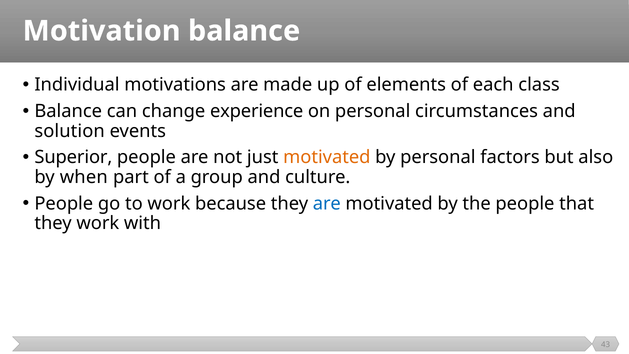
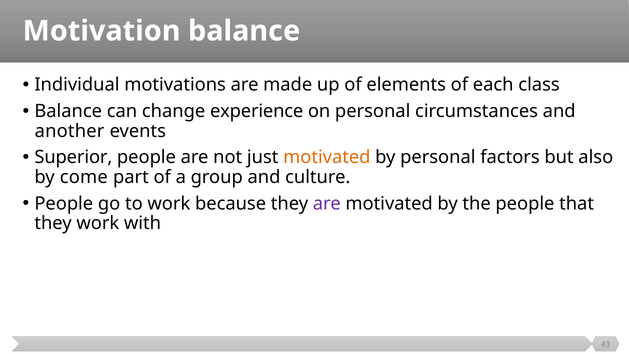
solution: solution -> another
when: when -> come
are at (327, 203) colour: blue -> purple
